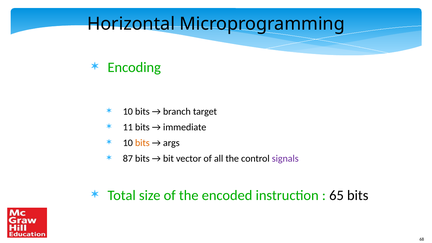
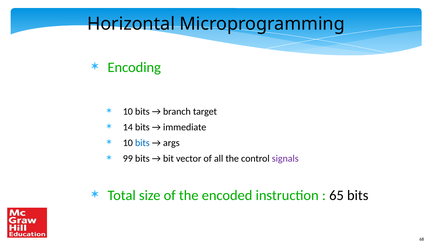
11: 11 -> 14
bits at (142, 143) colour: orange -> blue
87: 87 -> 99
